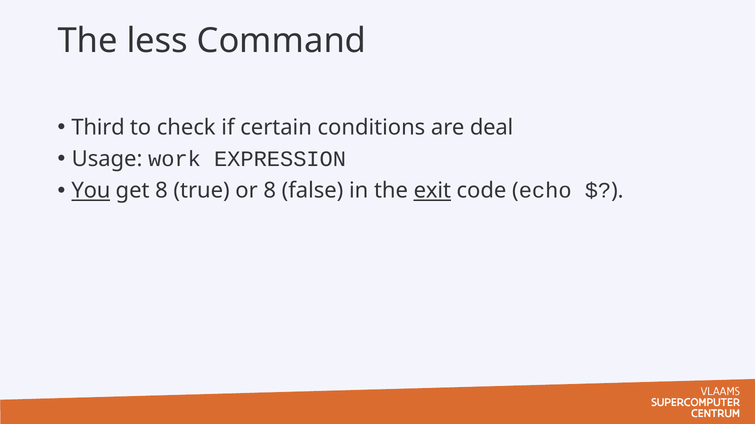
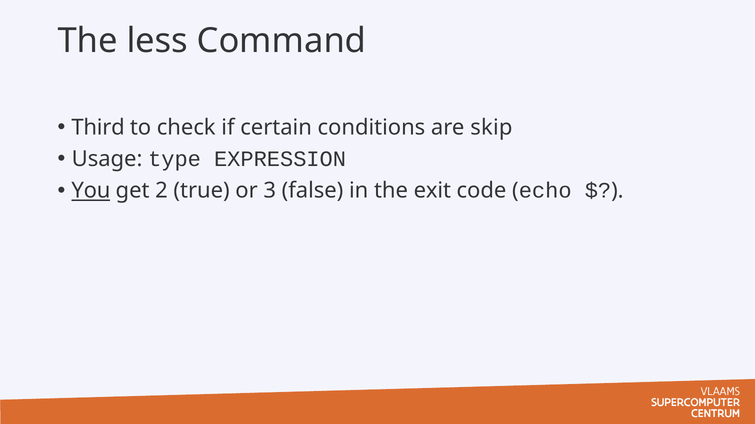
deal: deal -> skip
work: work -> type
get 8: 8 -> 2
or 8: 8 -> 3
exit underline: present -> none
